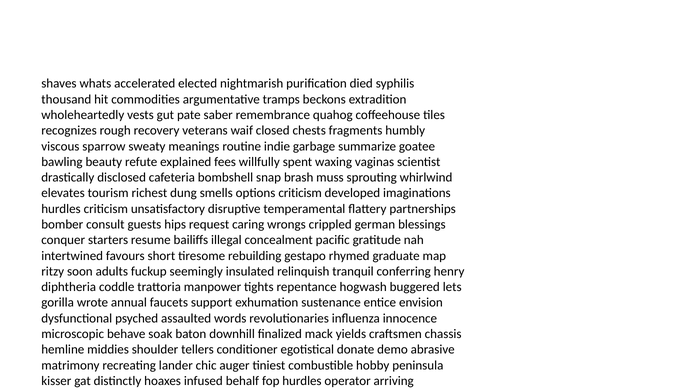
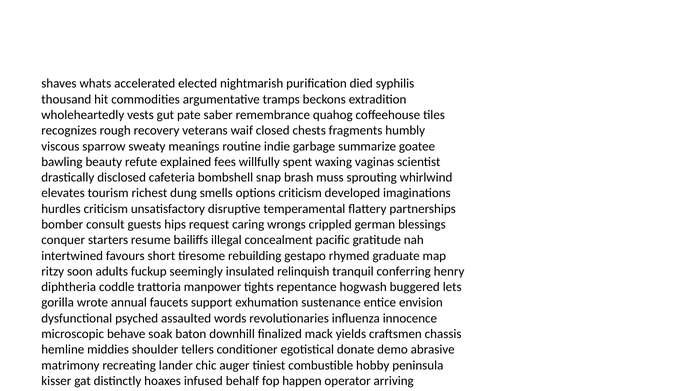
fop hurdles: hurdles -> happen
